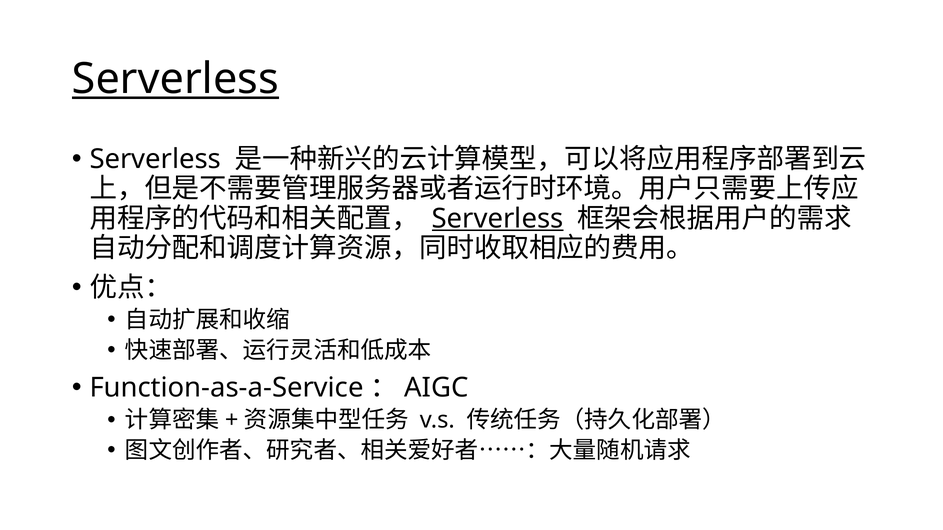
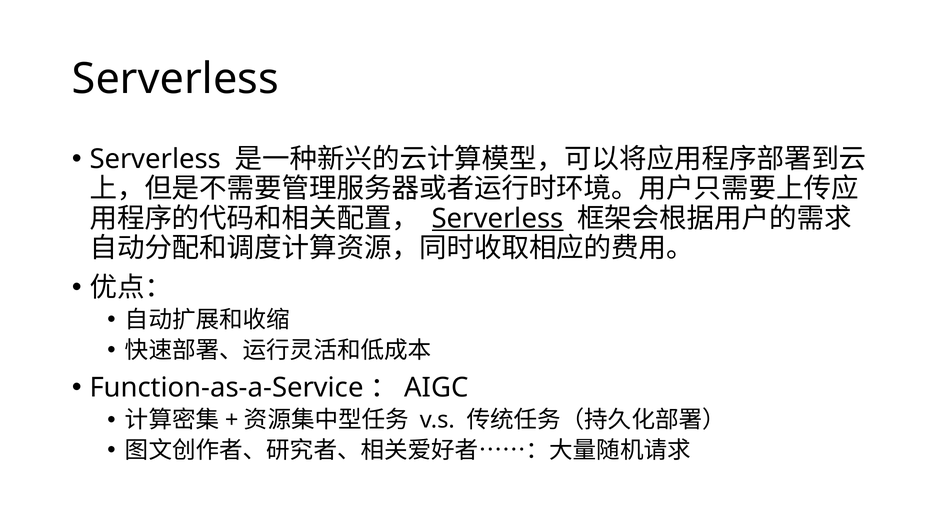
Serverless at (175, 79) underline: present -> none
